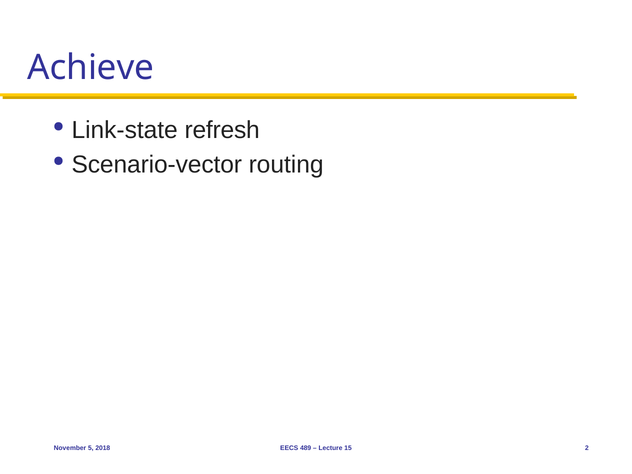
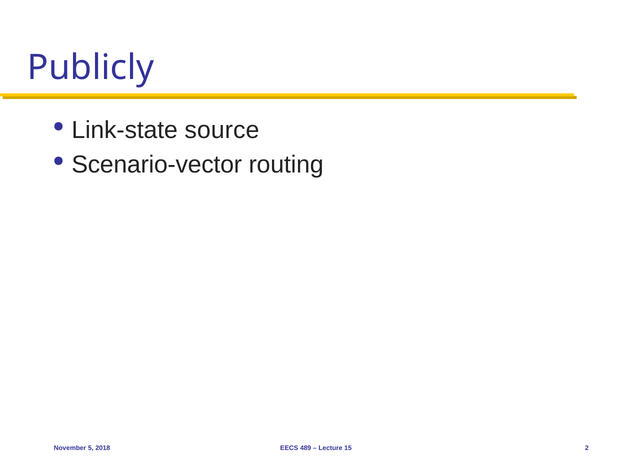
Achieve: Achieve -> Publicly
refresh: refresh -> source
